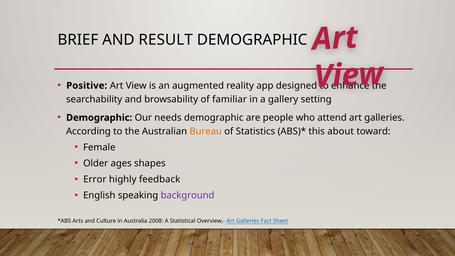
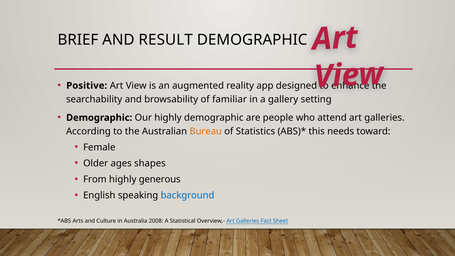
Our needs: needs -> highly
about: about -> needs
Error: Error -> From
feedback: feedback -> generous
background colour: purple -> blue
